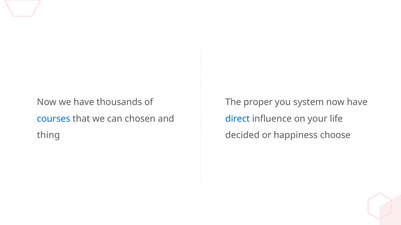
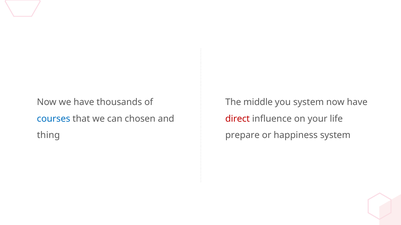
proper: proper -> middle
direct colour: blue -> red
decided: decided -> prepare
happiness choose: choose -> system
